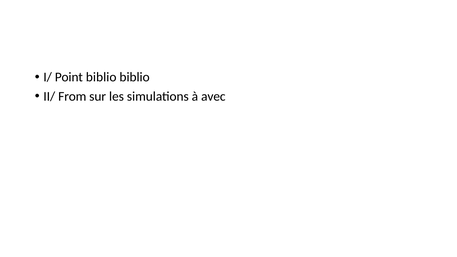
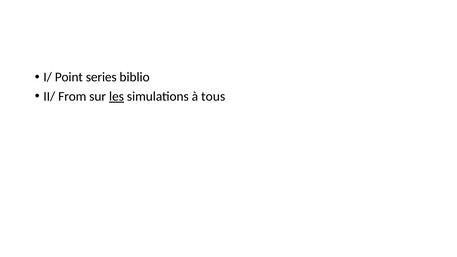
Point biblio: biblio -> series
les underline: none -> present
avec: avec -> tous
